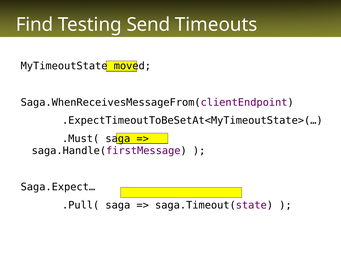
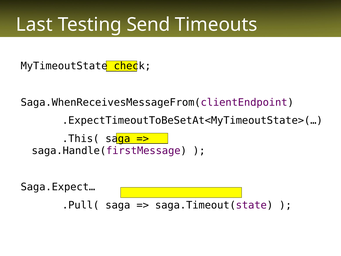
Find: Find -> Last
moved: moved -> check
.Must(: .Must( -> .This(
